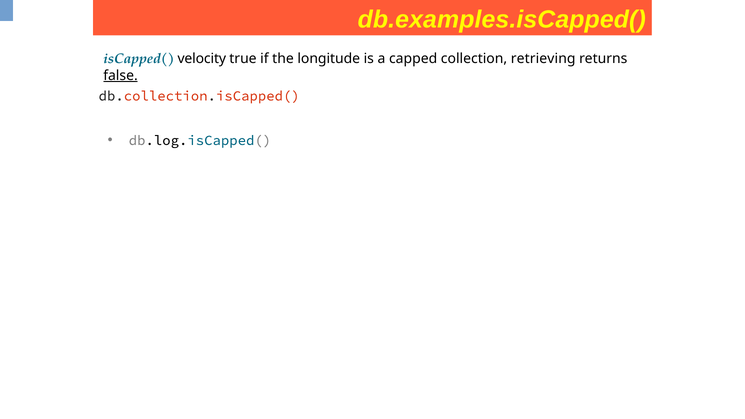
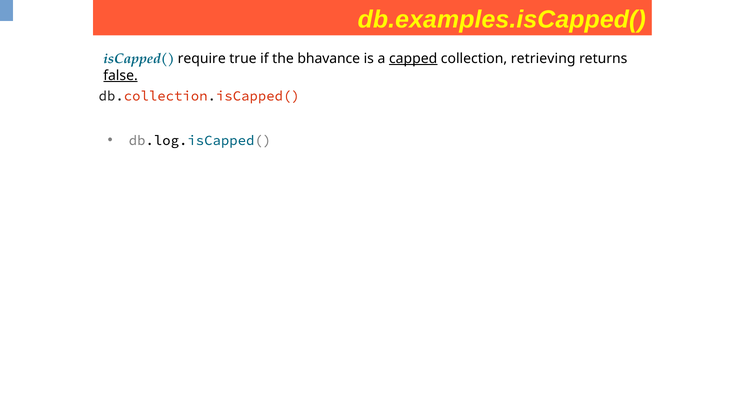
velocity: velocity -> require
longitude: longitude -> bhavance
capped underline: none -> present
